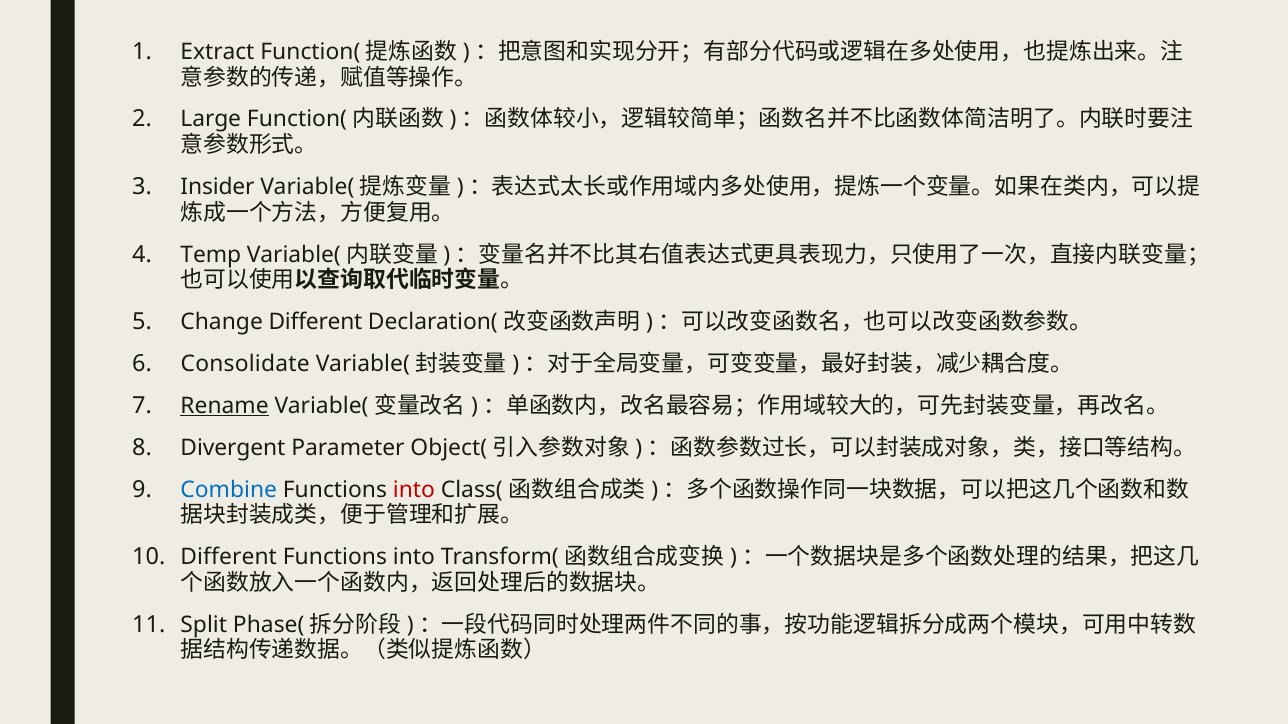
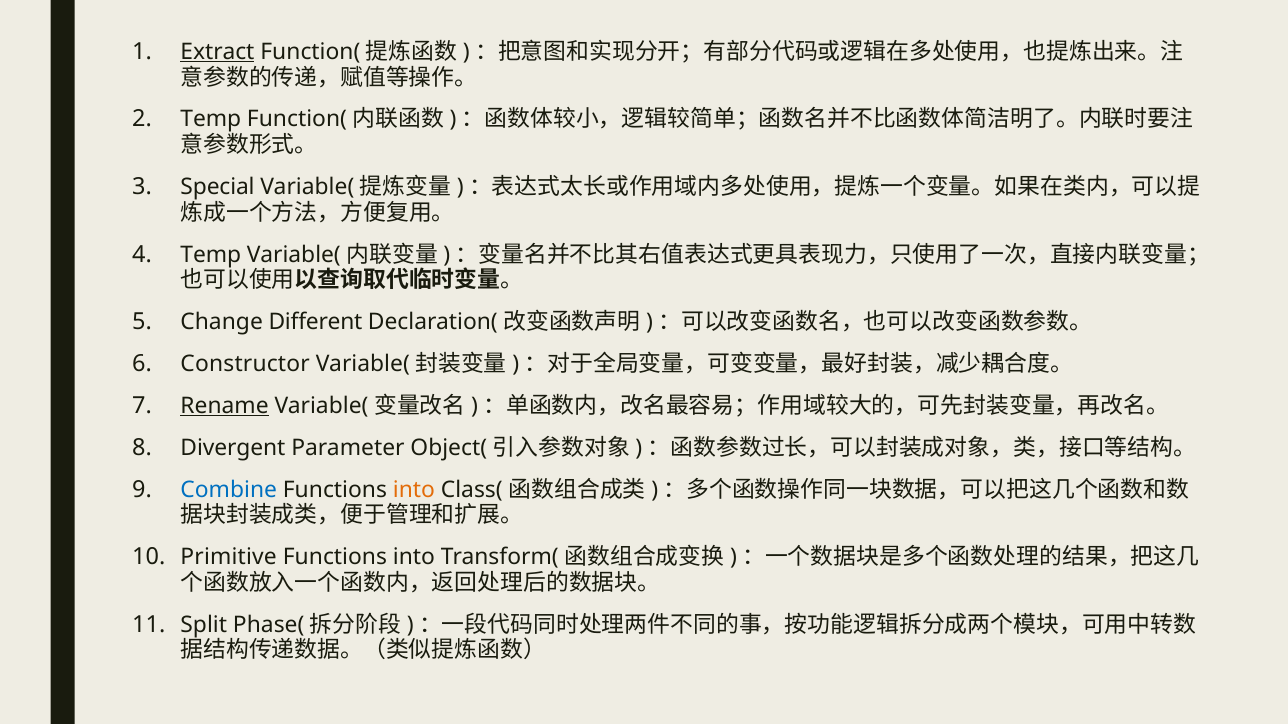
Extract underline: none -> present
Large at (211, 119): Large -> Temp
Insider: Insider -> Special
Consolidate: Consolidate -> Constructor
into at (414, 490) colour: red -> orange
Different at (229, 557): Different -> Primitive
